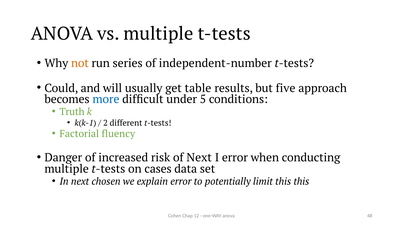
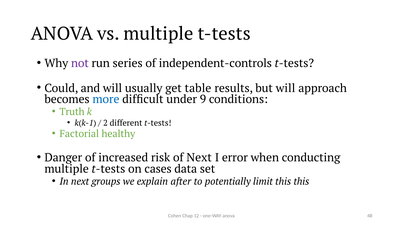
not colour: orange -> purple
independent-number: independent-number -> independent-controls
but five: five -> will
5: 5 -> 9
fluency: fluency -> healthy
chosen: chosen -> groups
explain error: error -> after
